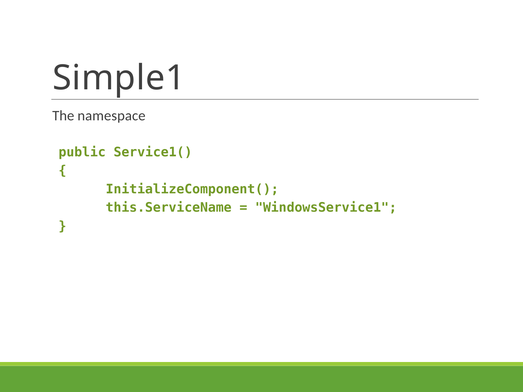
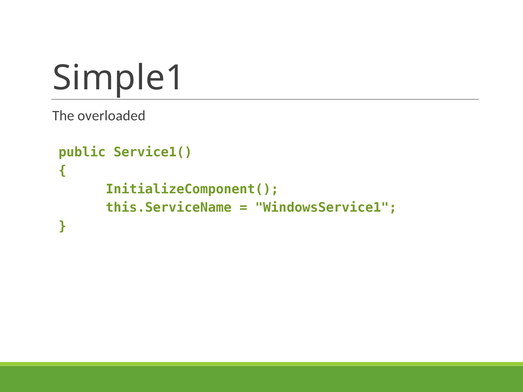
namespace: namespace -> overloaded
